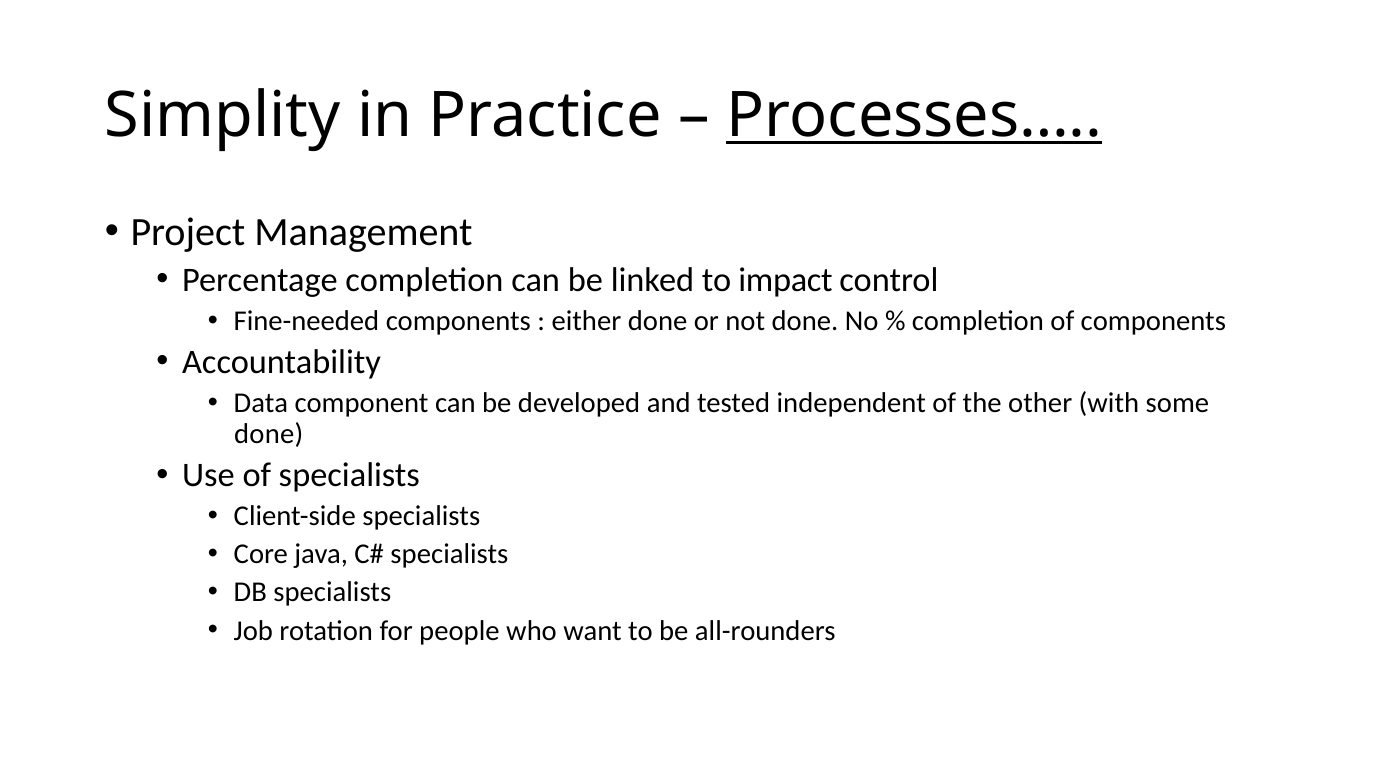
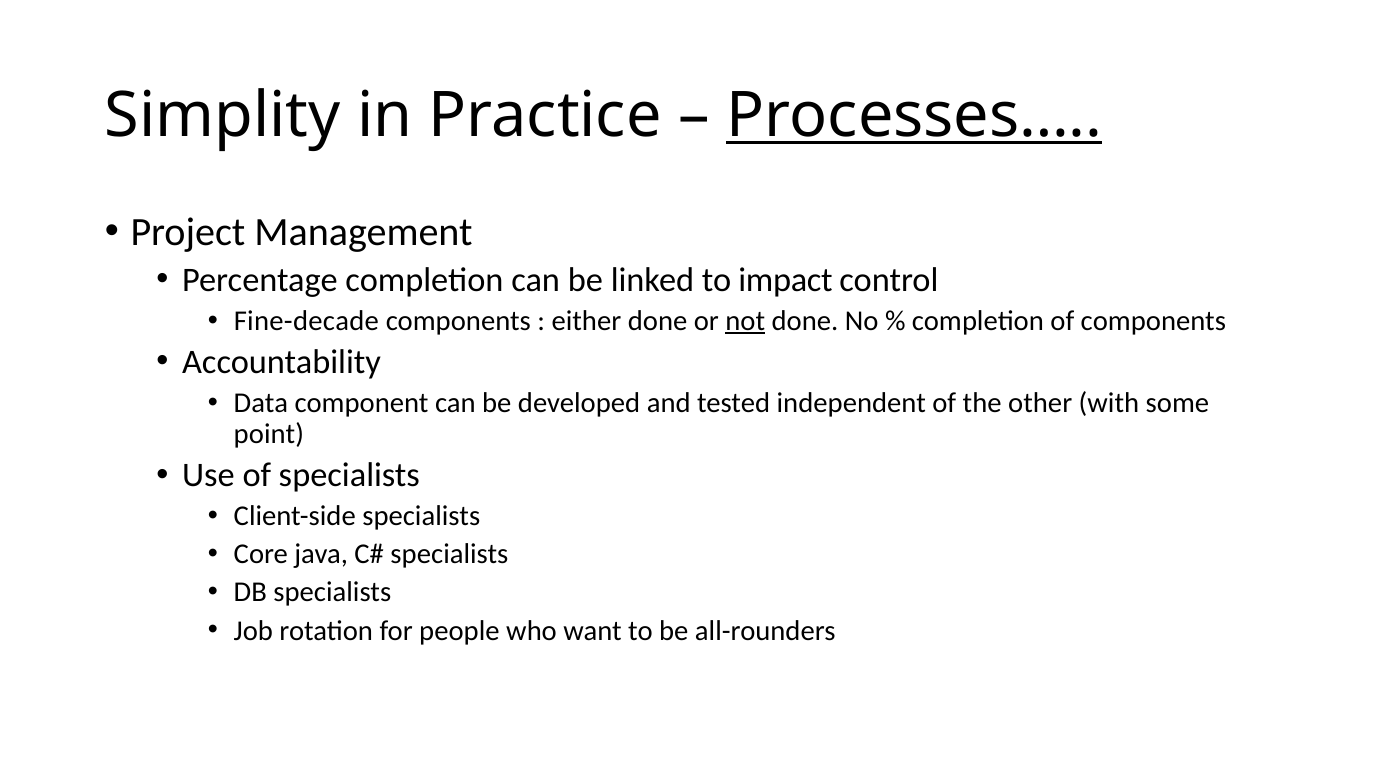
Fine-needed: Fine-needed -> Fine-decade
not underline: none -> present
done at (269, 434): done -> point
